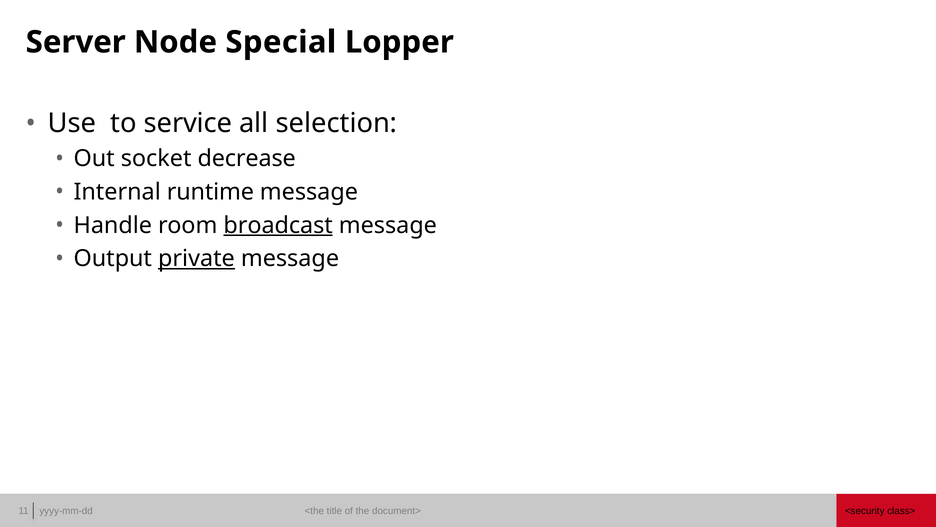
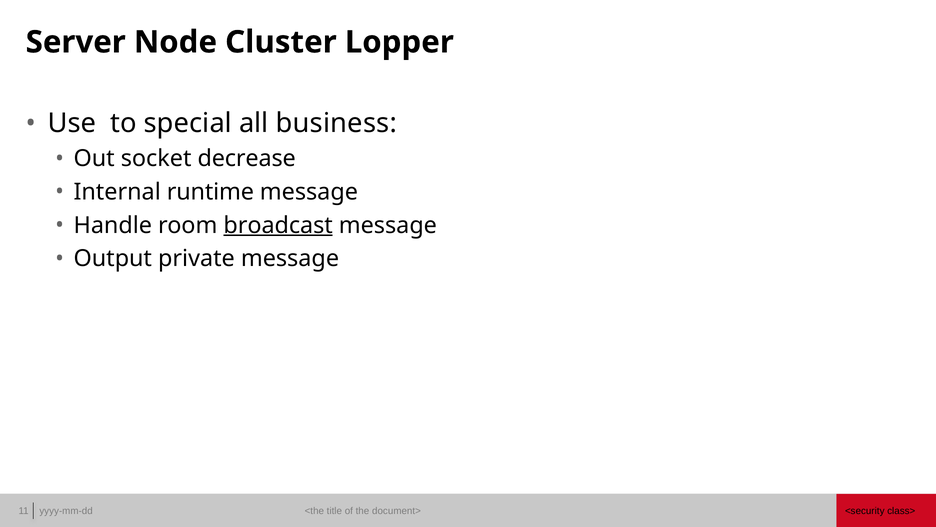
Special: Special -> Cluster
service: service -> special
selection: selection -> business
private underline: present -> none
